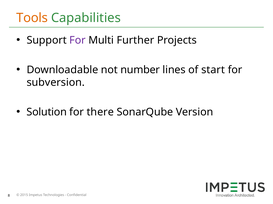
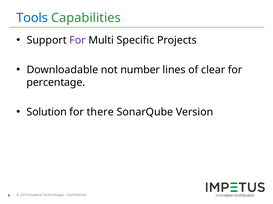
Tools colour: orange -> blue
Further: Further -> Specific
start: start -> clear
subversion: subversion -> percentage
